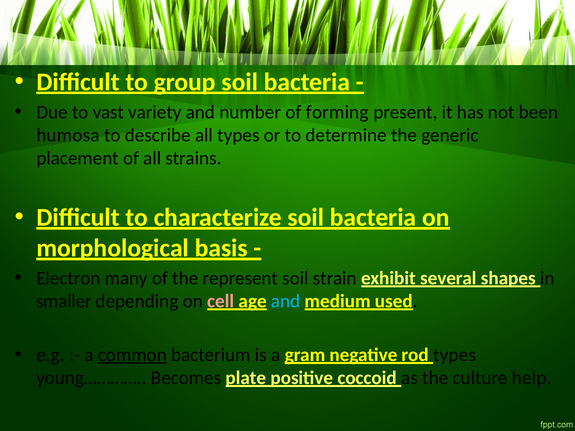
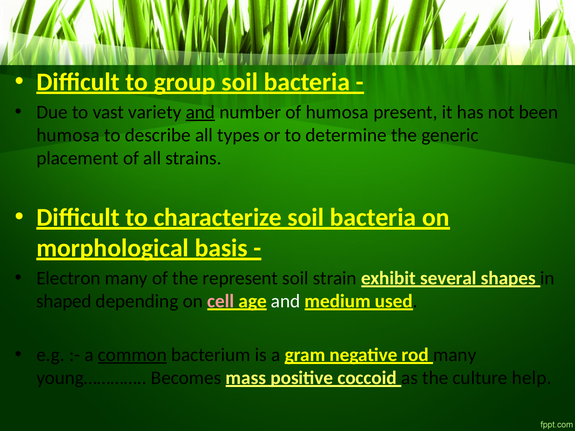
and at (200, 112) underline: none -> present
of forming: forming -> humosa
smaller: smaller -> shaped
and at (286, 301) colour: light blue -> white
rod types: types -> many
plate: plate -> mass
